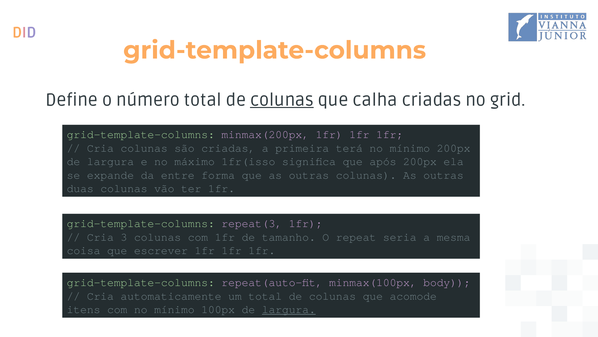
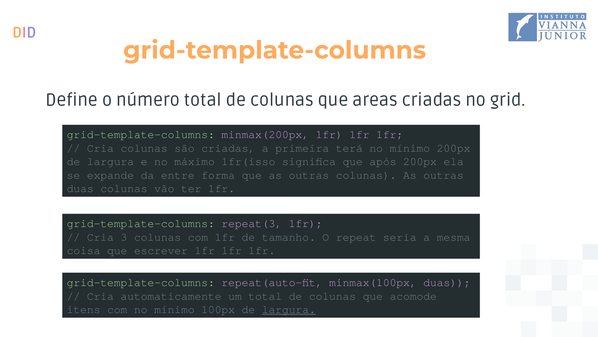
colunas at (282, 100) underline: present -> none
calha: calha -> areas
minmax(100px body: body -> duas
